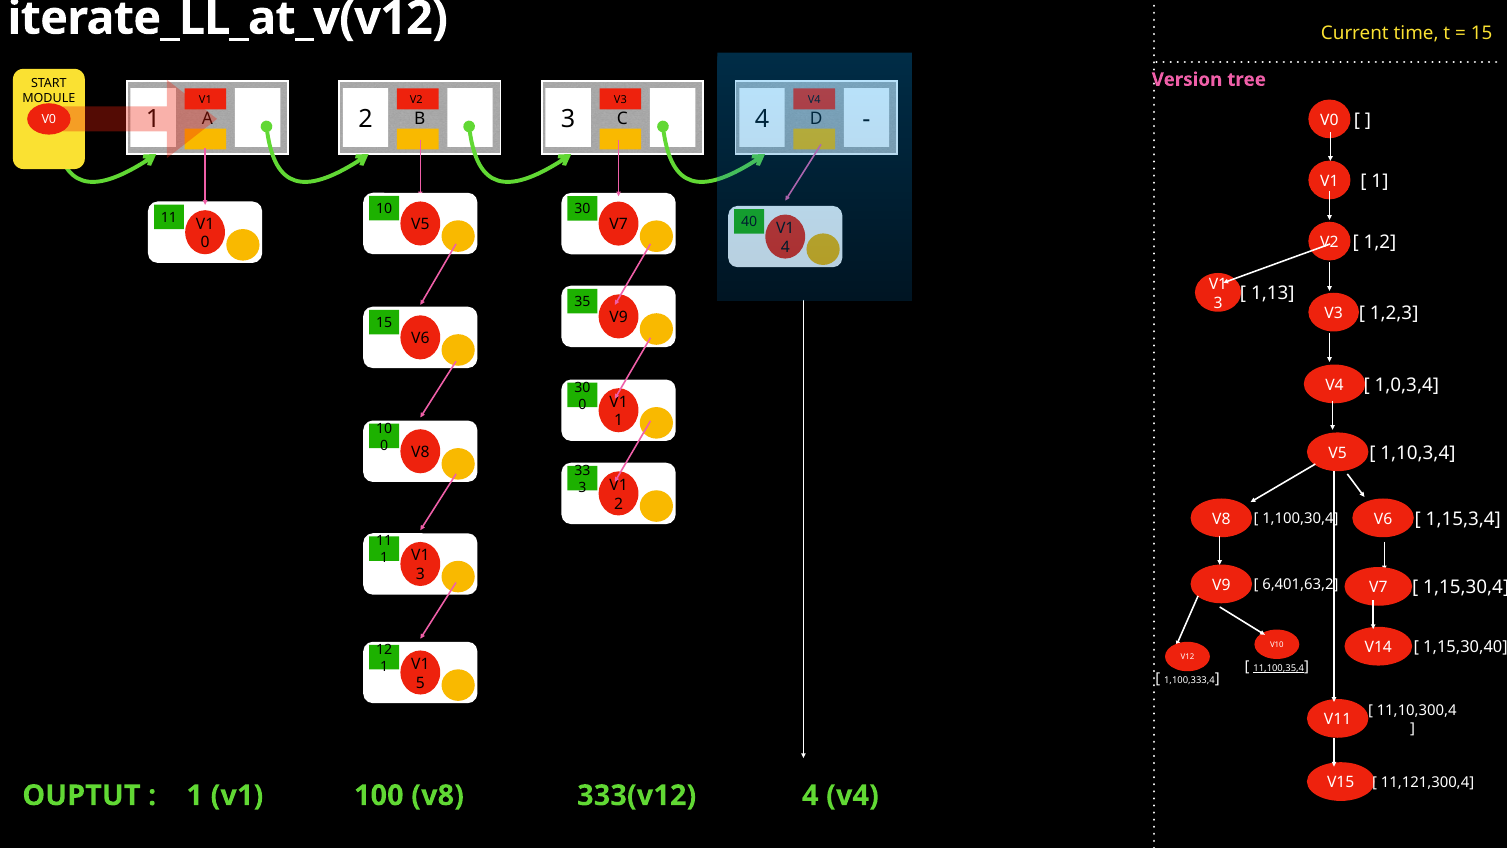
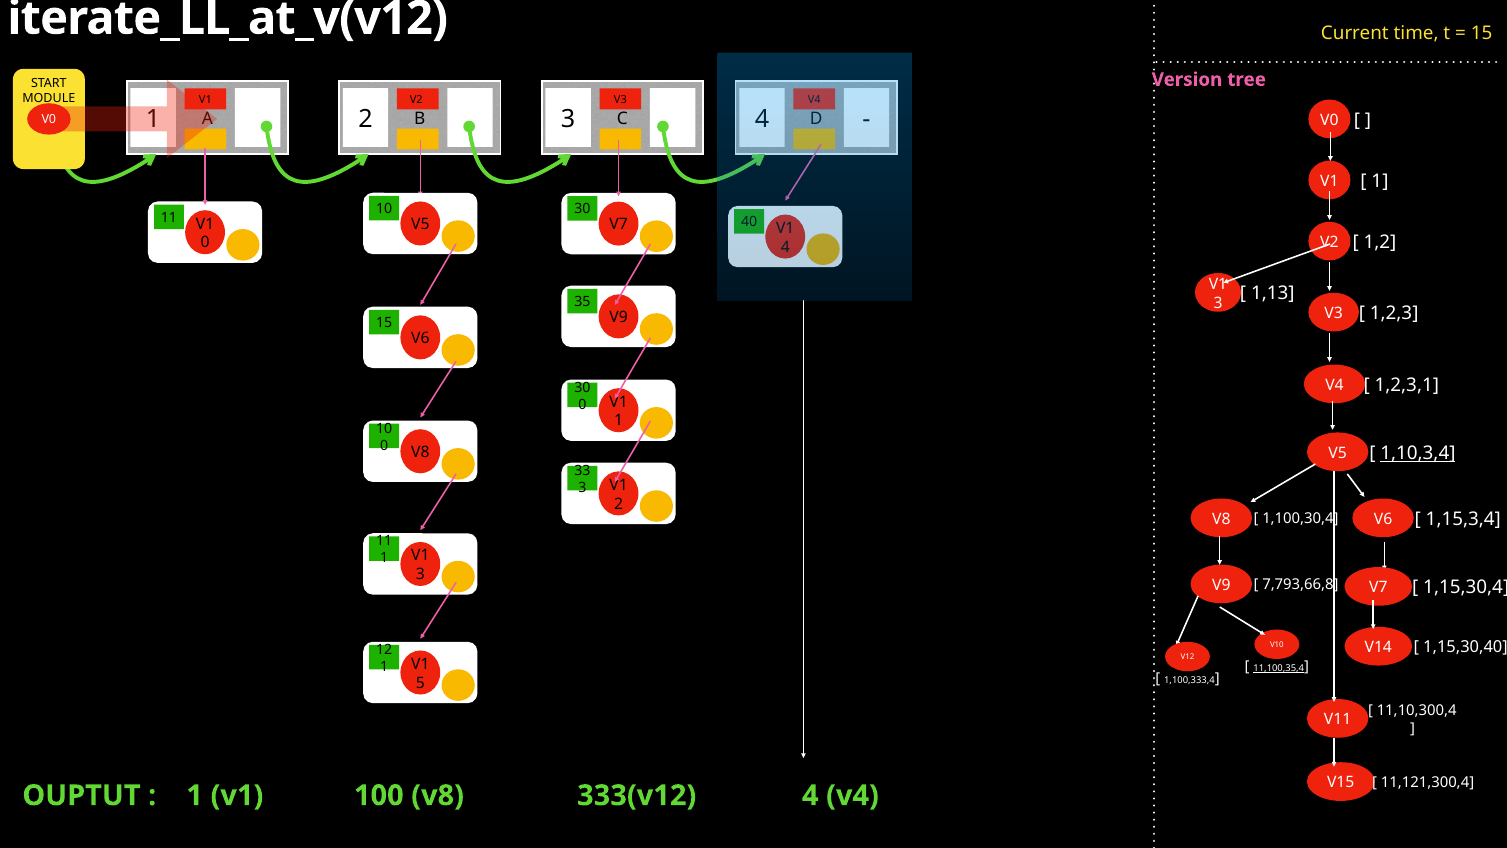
1,0,3,4: 1,0,3,4 -> 1,2,3,1
1,10,3,4 underline: none -> present
6,401,63,2: 6,401,63,2 -> 7,793,66,8
